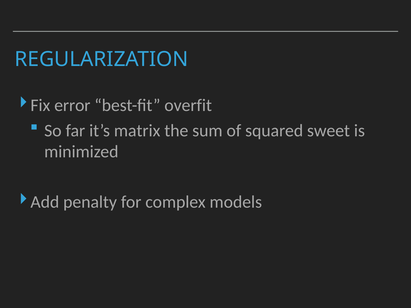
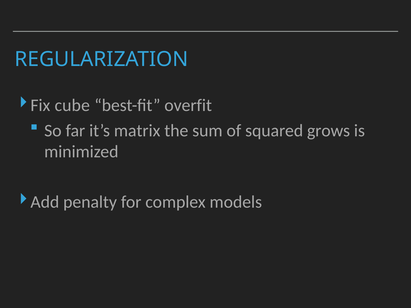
error: error -> cube
sweet: sweet -> grows
